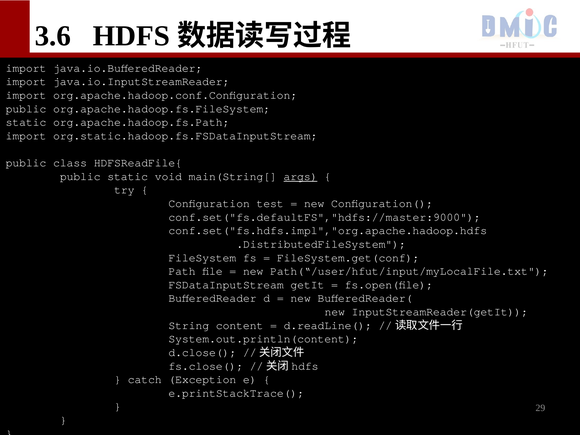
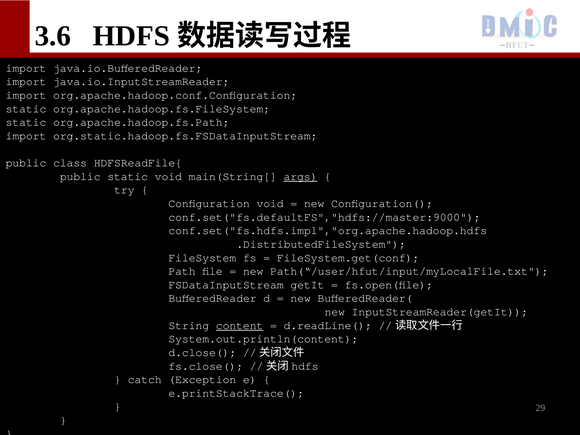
public at (26, 109): public -> static
Configuration test: test -> void
content underline: none -> present
